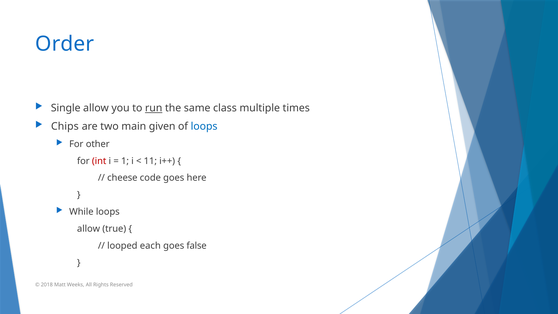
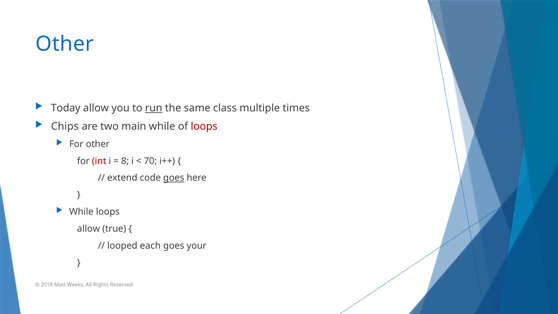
Order at (65, 44): Order -> Other
Single: Single -> Today
main given: given -> while
loops at (204, 126) colour: blue -> red
1: 1 -> 8
11: 11 -> 70
cheese: cheese -> extend
goes at (174, 178) underline: none -> present
false: false -> your
